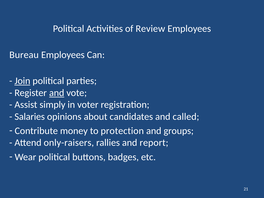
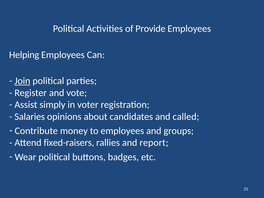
Review: Review -> Provide
Bureau: Bureau -> Helping
and at (57, 93) underline: present -> none
to protection: protection -> employees
only-raisers: only-raisers -> fixed-raisers
